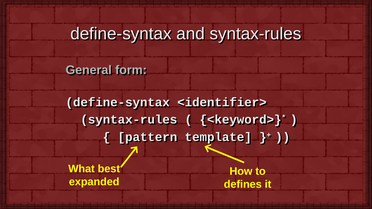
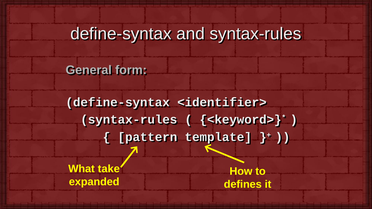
best: best -> take
